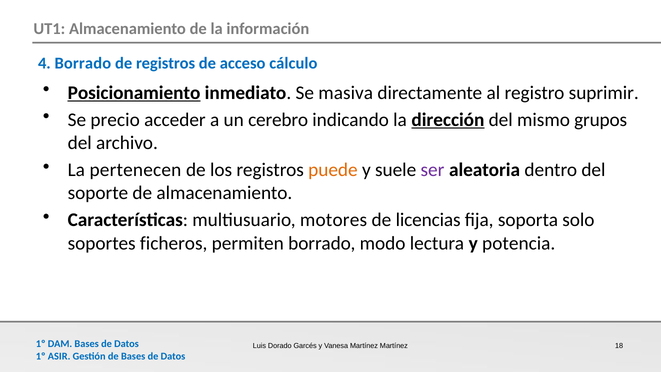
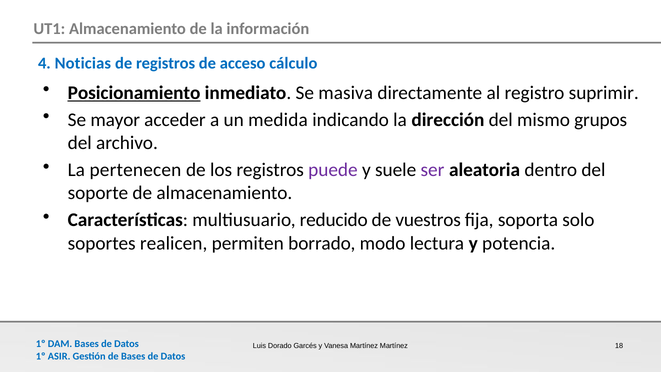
4 Borrado: Borrado -> Noticias
precio: precio -> mayor
cerebro: cerebro -> medida
dirección underline: present -> none
puede colour: orange -> purple
motores: motores -> reducido
licencias: licencias -> vuestros
ficheros: ficheros -> realicen
